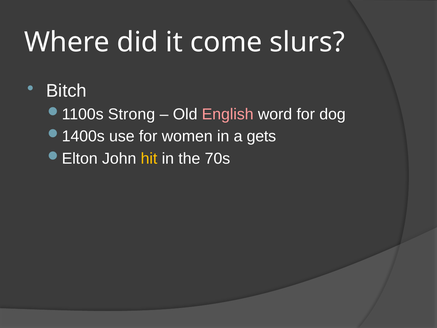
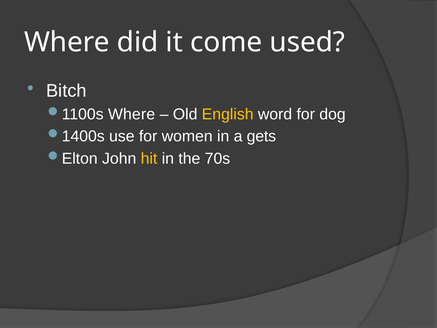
slurs: slurs -> used
Strong at (132, 114): Strong -> Where
English colour: pink -> yellow
